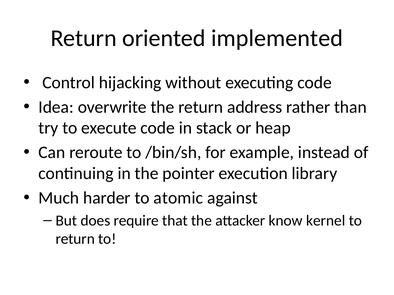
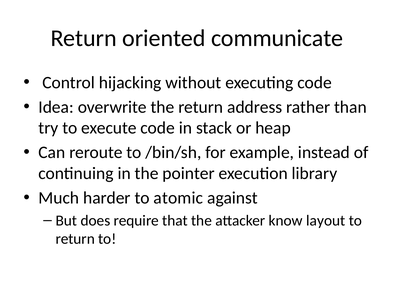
implemented: implemented -> communicate
kernel: kernel -> layout
